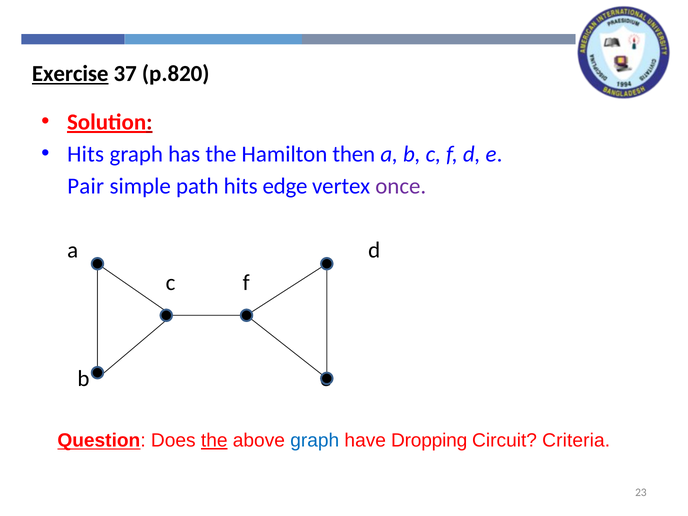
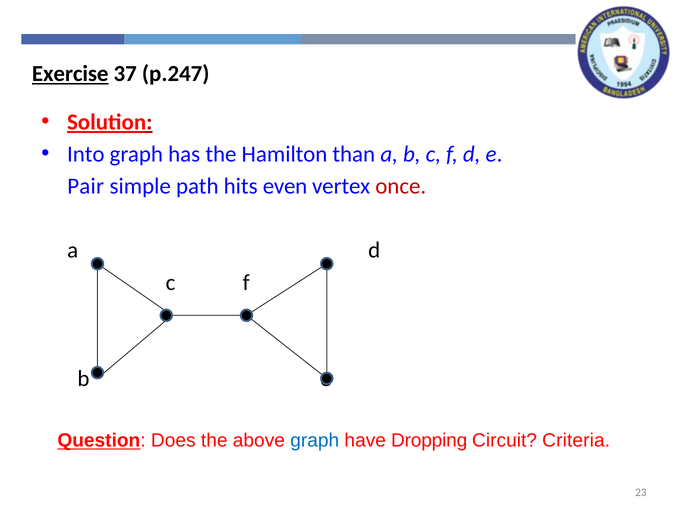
p.820: p.820 -> p.247
Hits at (86, 154): Hits -> Into
then: then -> than
edge: edge -> even
once colour: purple -> red
the at (214, 440) underline: present -> none
